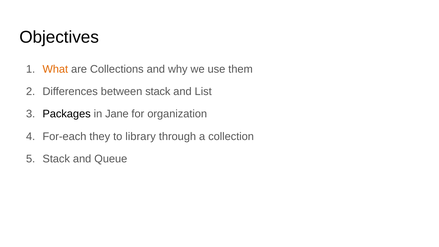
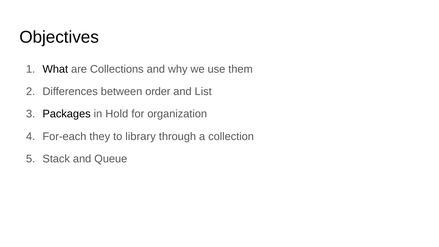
What colour: orange -> black
between stack: stack -> order
Jane: Jane -> Hold
